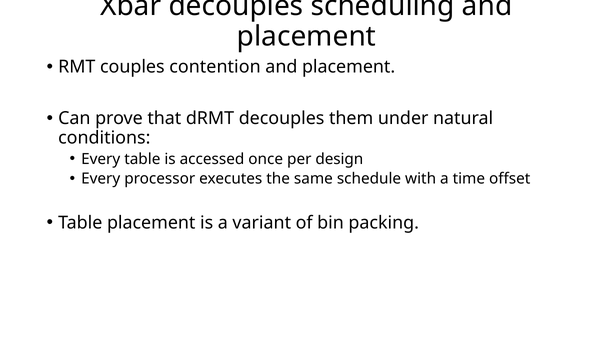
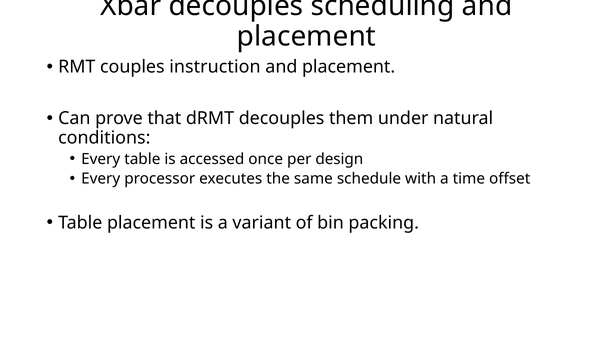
contention: contention -> instruction
